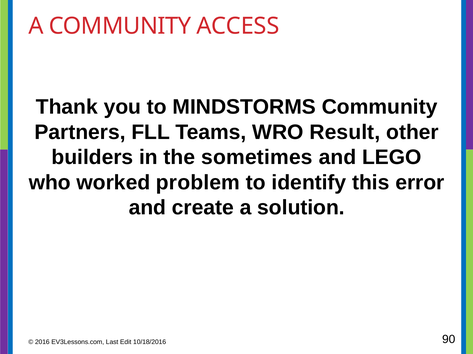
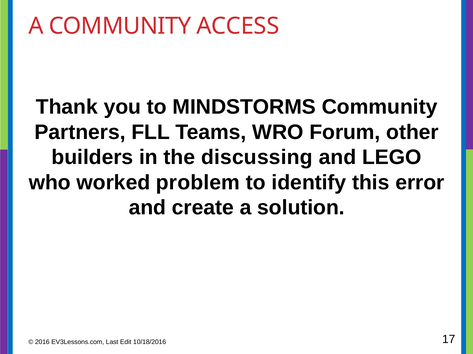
Result: Result -> Forum
sometimes: sometimes -> discussing
90: 90 -> 17
